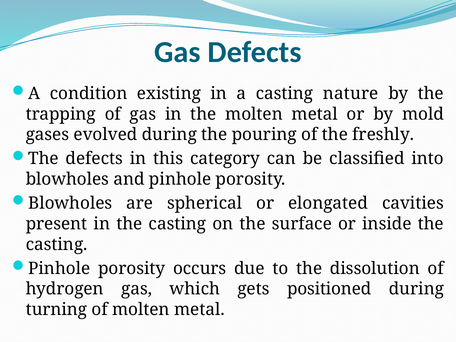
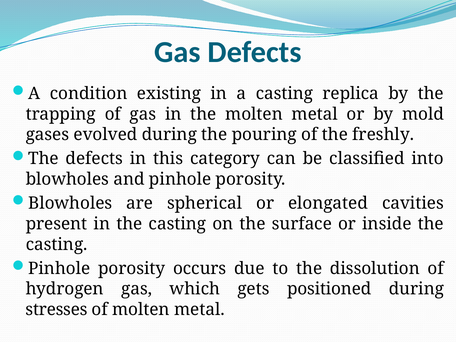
nature: nature -> replica
turning: turning -> stresses
